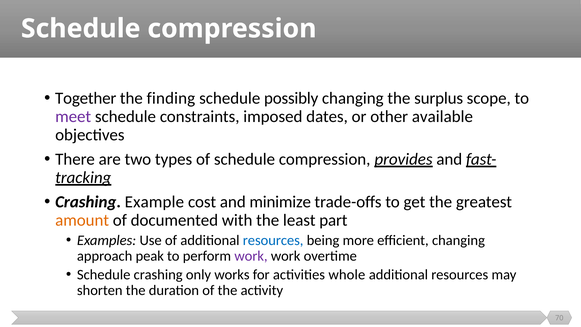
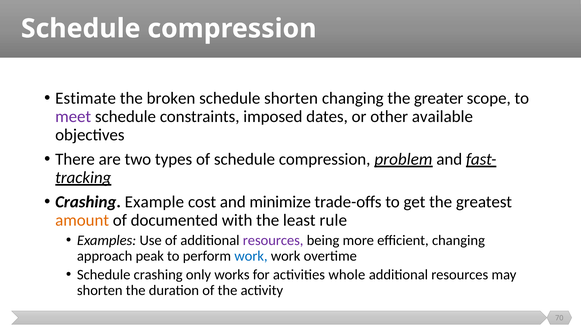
Together: Together -> Estimate
finding: finding -> broken
schedule possibly: possibly -> shorten
surplus: surplus -> greater
provides: provides -> problem
part: part -> rule
resources at (273, 240) colour: blue -> purple
work at (251, 256) colour: purple -> blue
